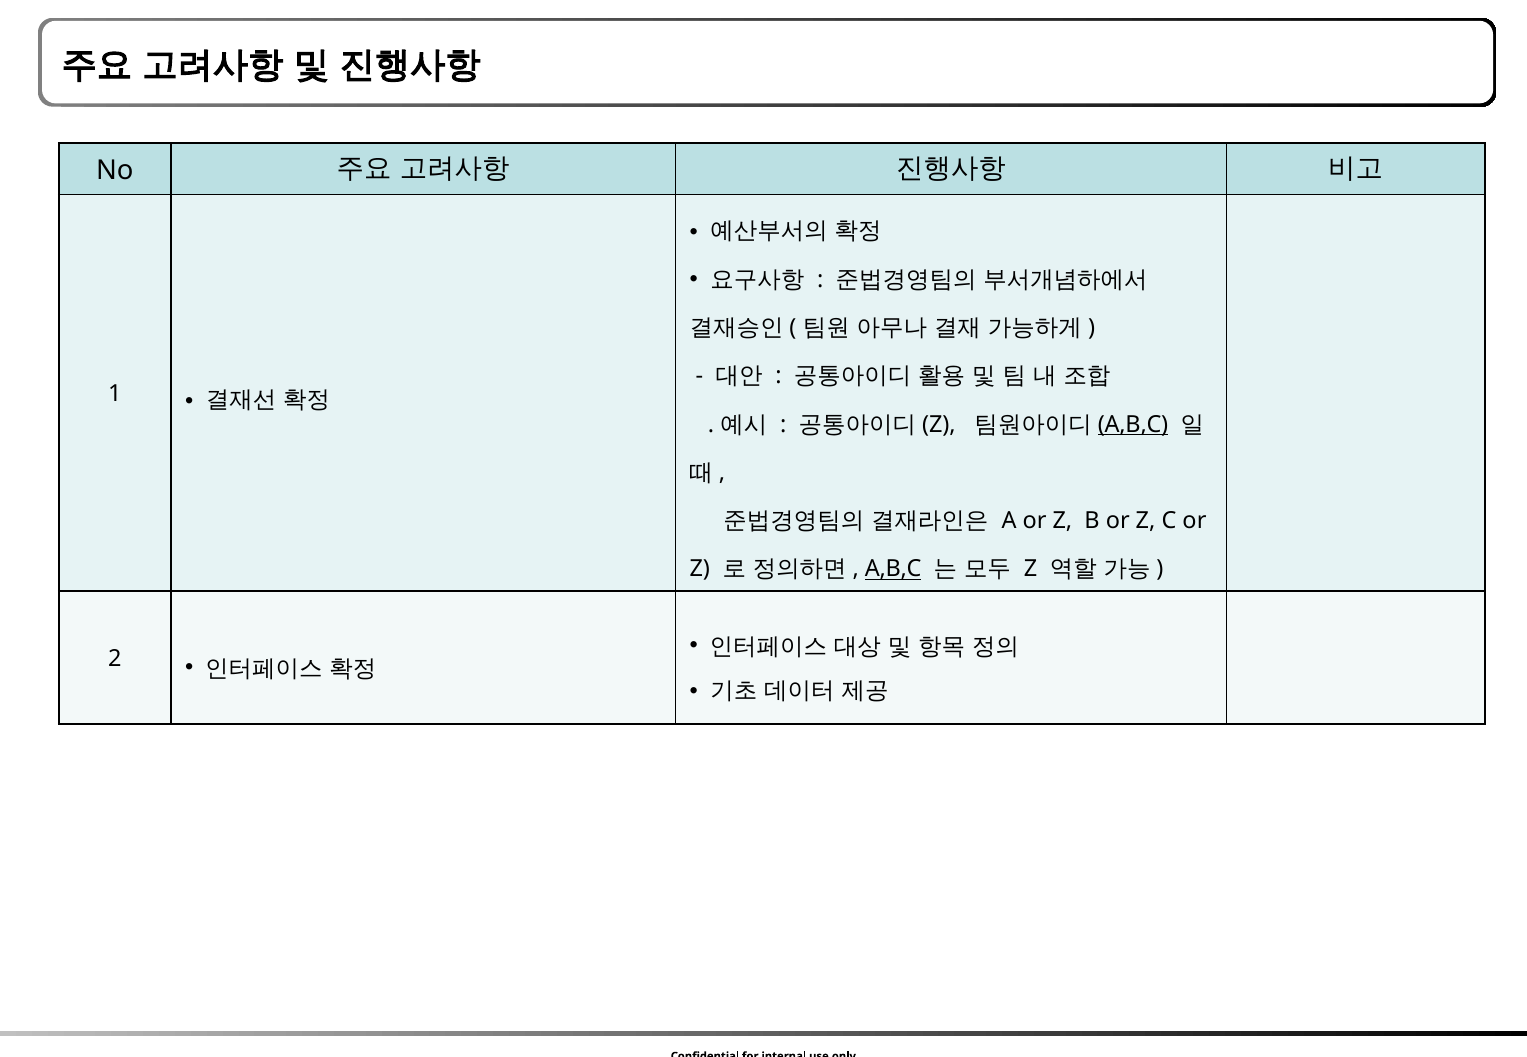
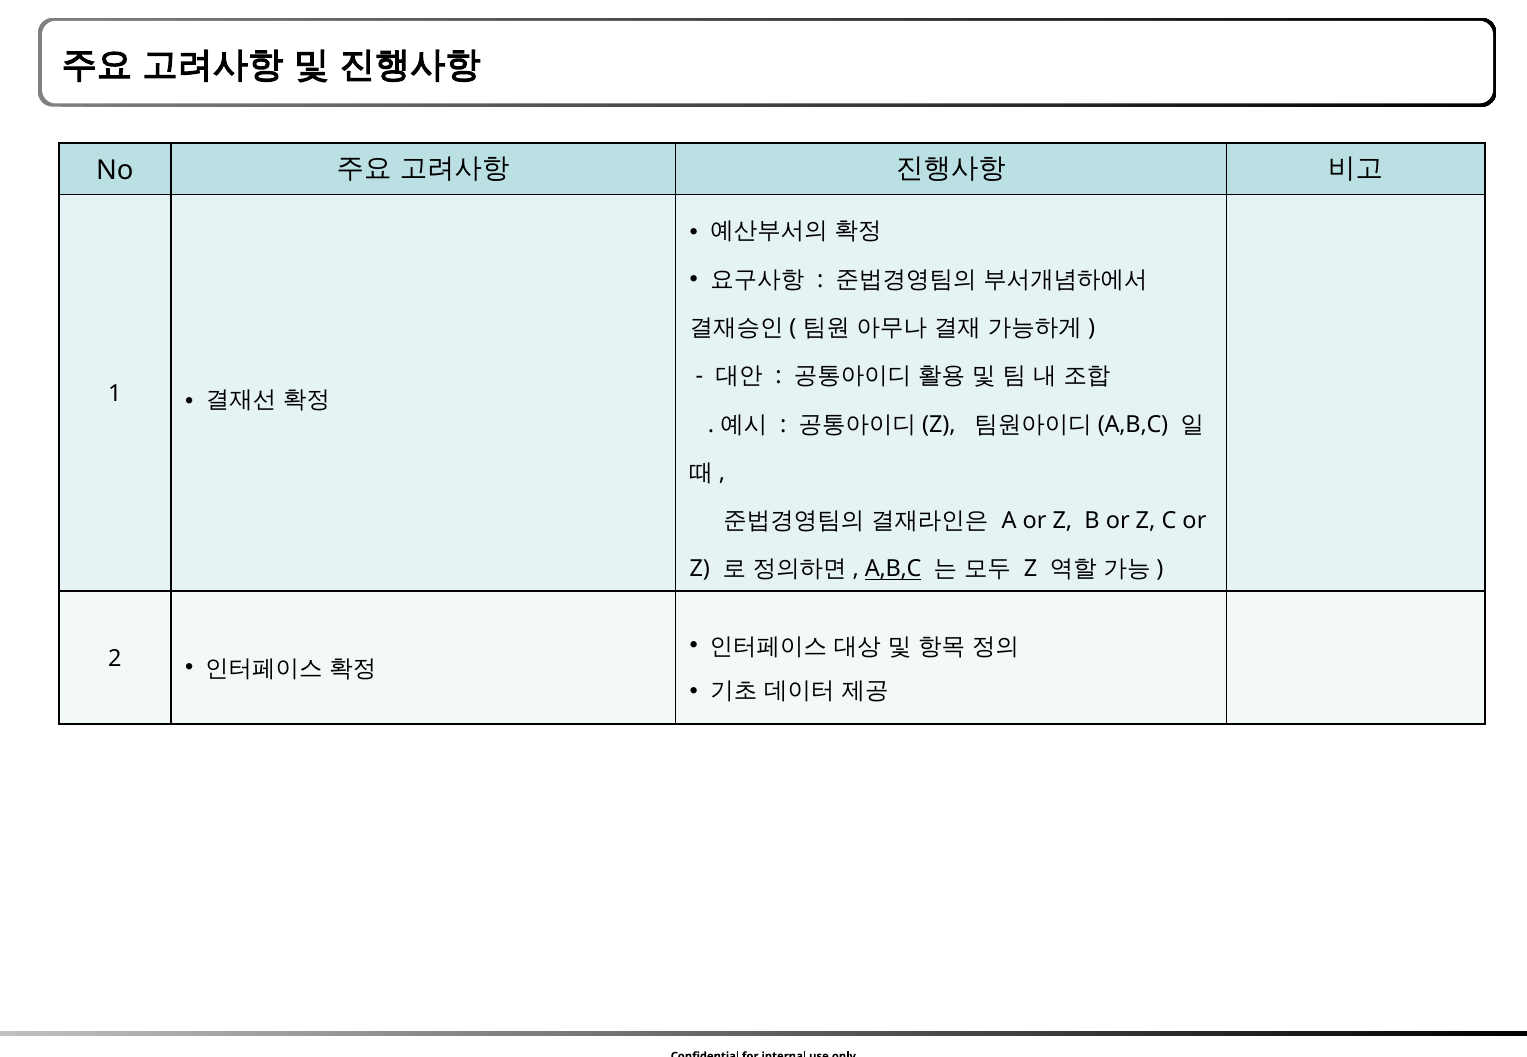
A,B,C at (1133, 424) underline: present -> none
